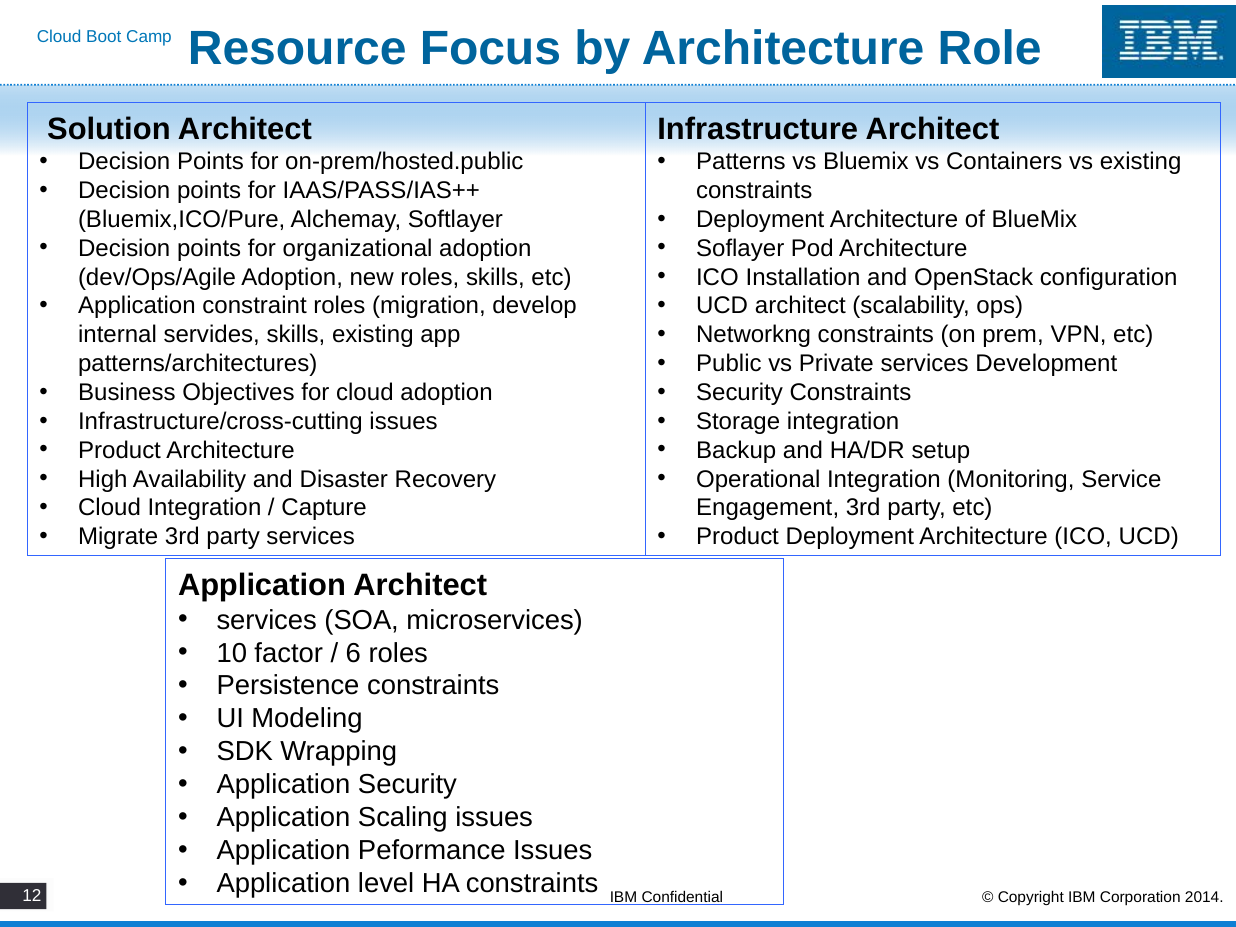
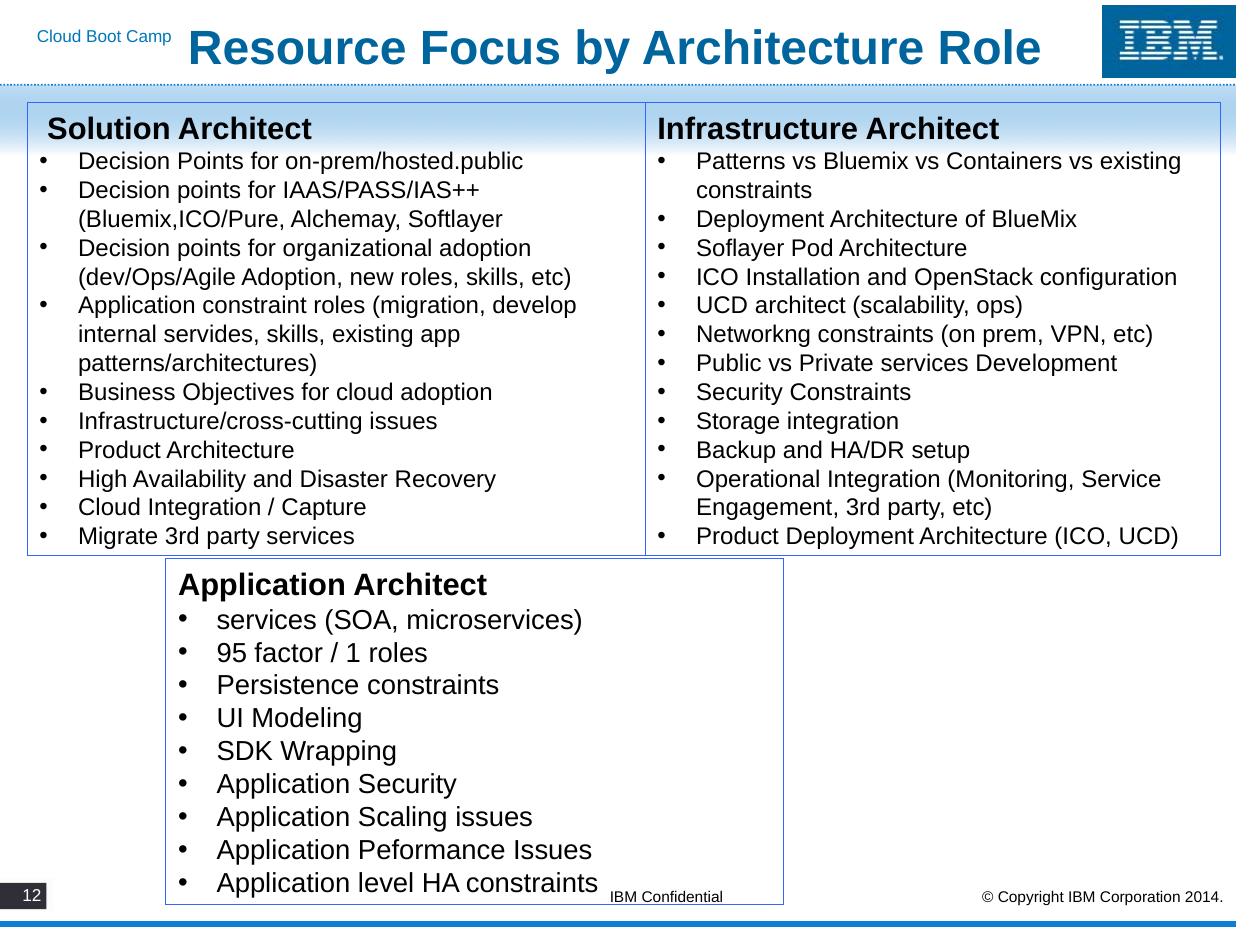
10: 10 -> 95
6: 6 -> 1
